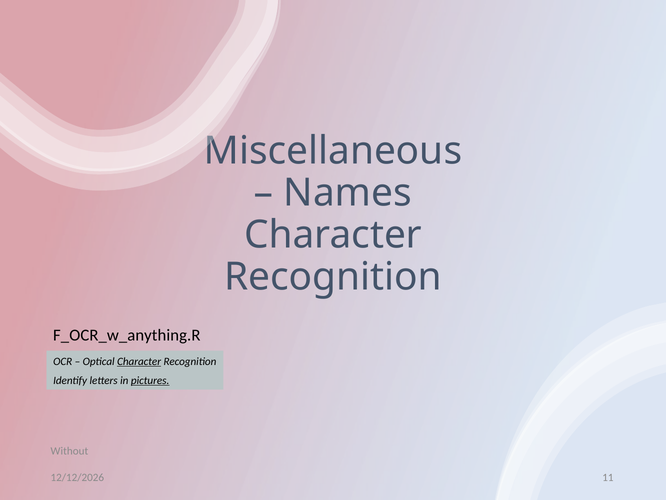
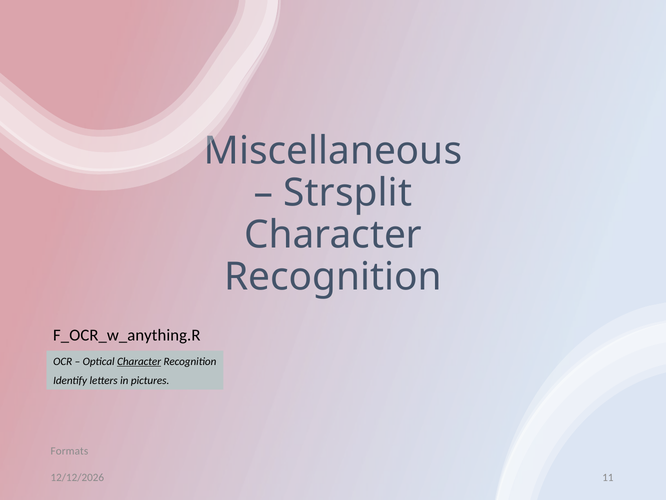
Names: Names -> Strsplit
pictures underline: present -> none
Without: Without -> Formats
